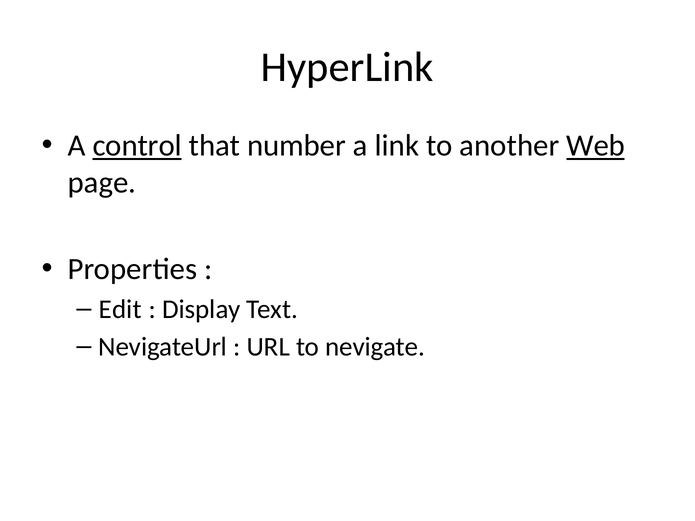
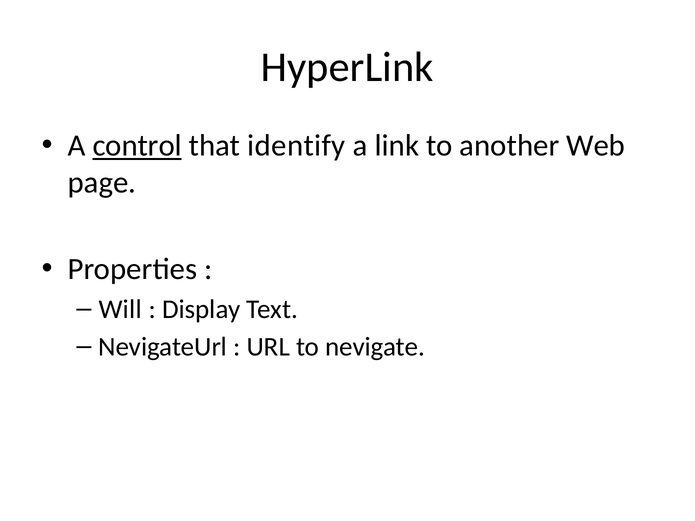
number: number -> identify
Web underline: present -> none
Edit: Edit -> Will
